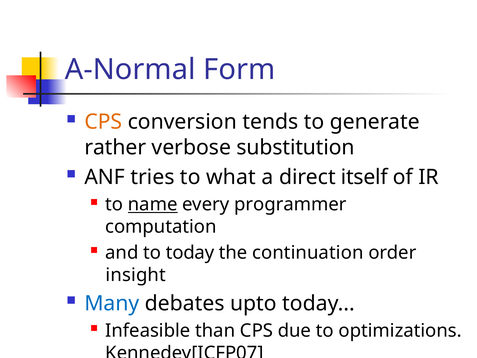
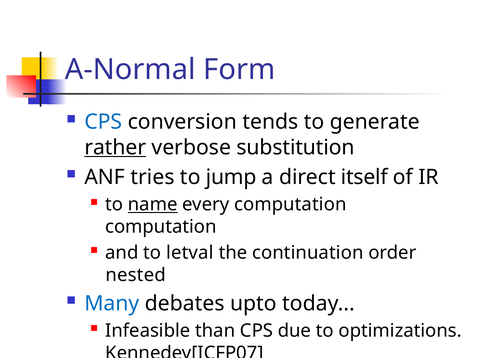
CPS at (103, 122) colour: orange -> blue
rather underline: none -> present
what: what -> jump
every programmer: programmer -> computation
to today: today -> letval
insight: insight -> nested
